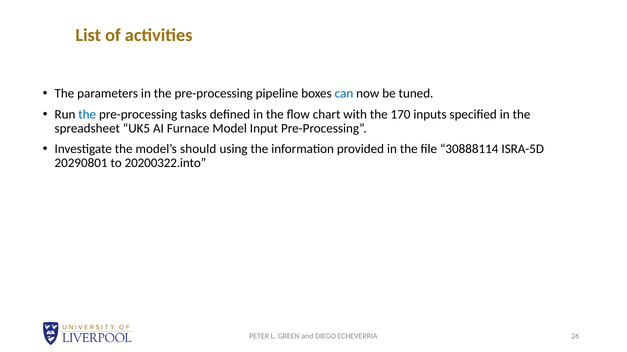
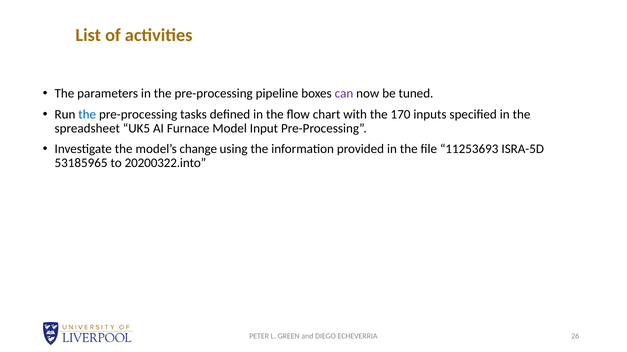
can colour: blue -> purple
should: should -> change
30888114: 30888114 -> 11253693
20290801: 20290801 -> 53185965
